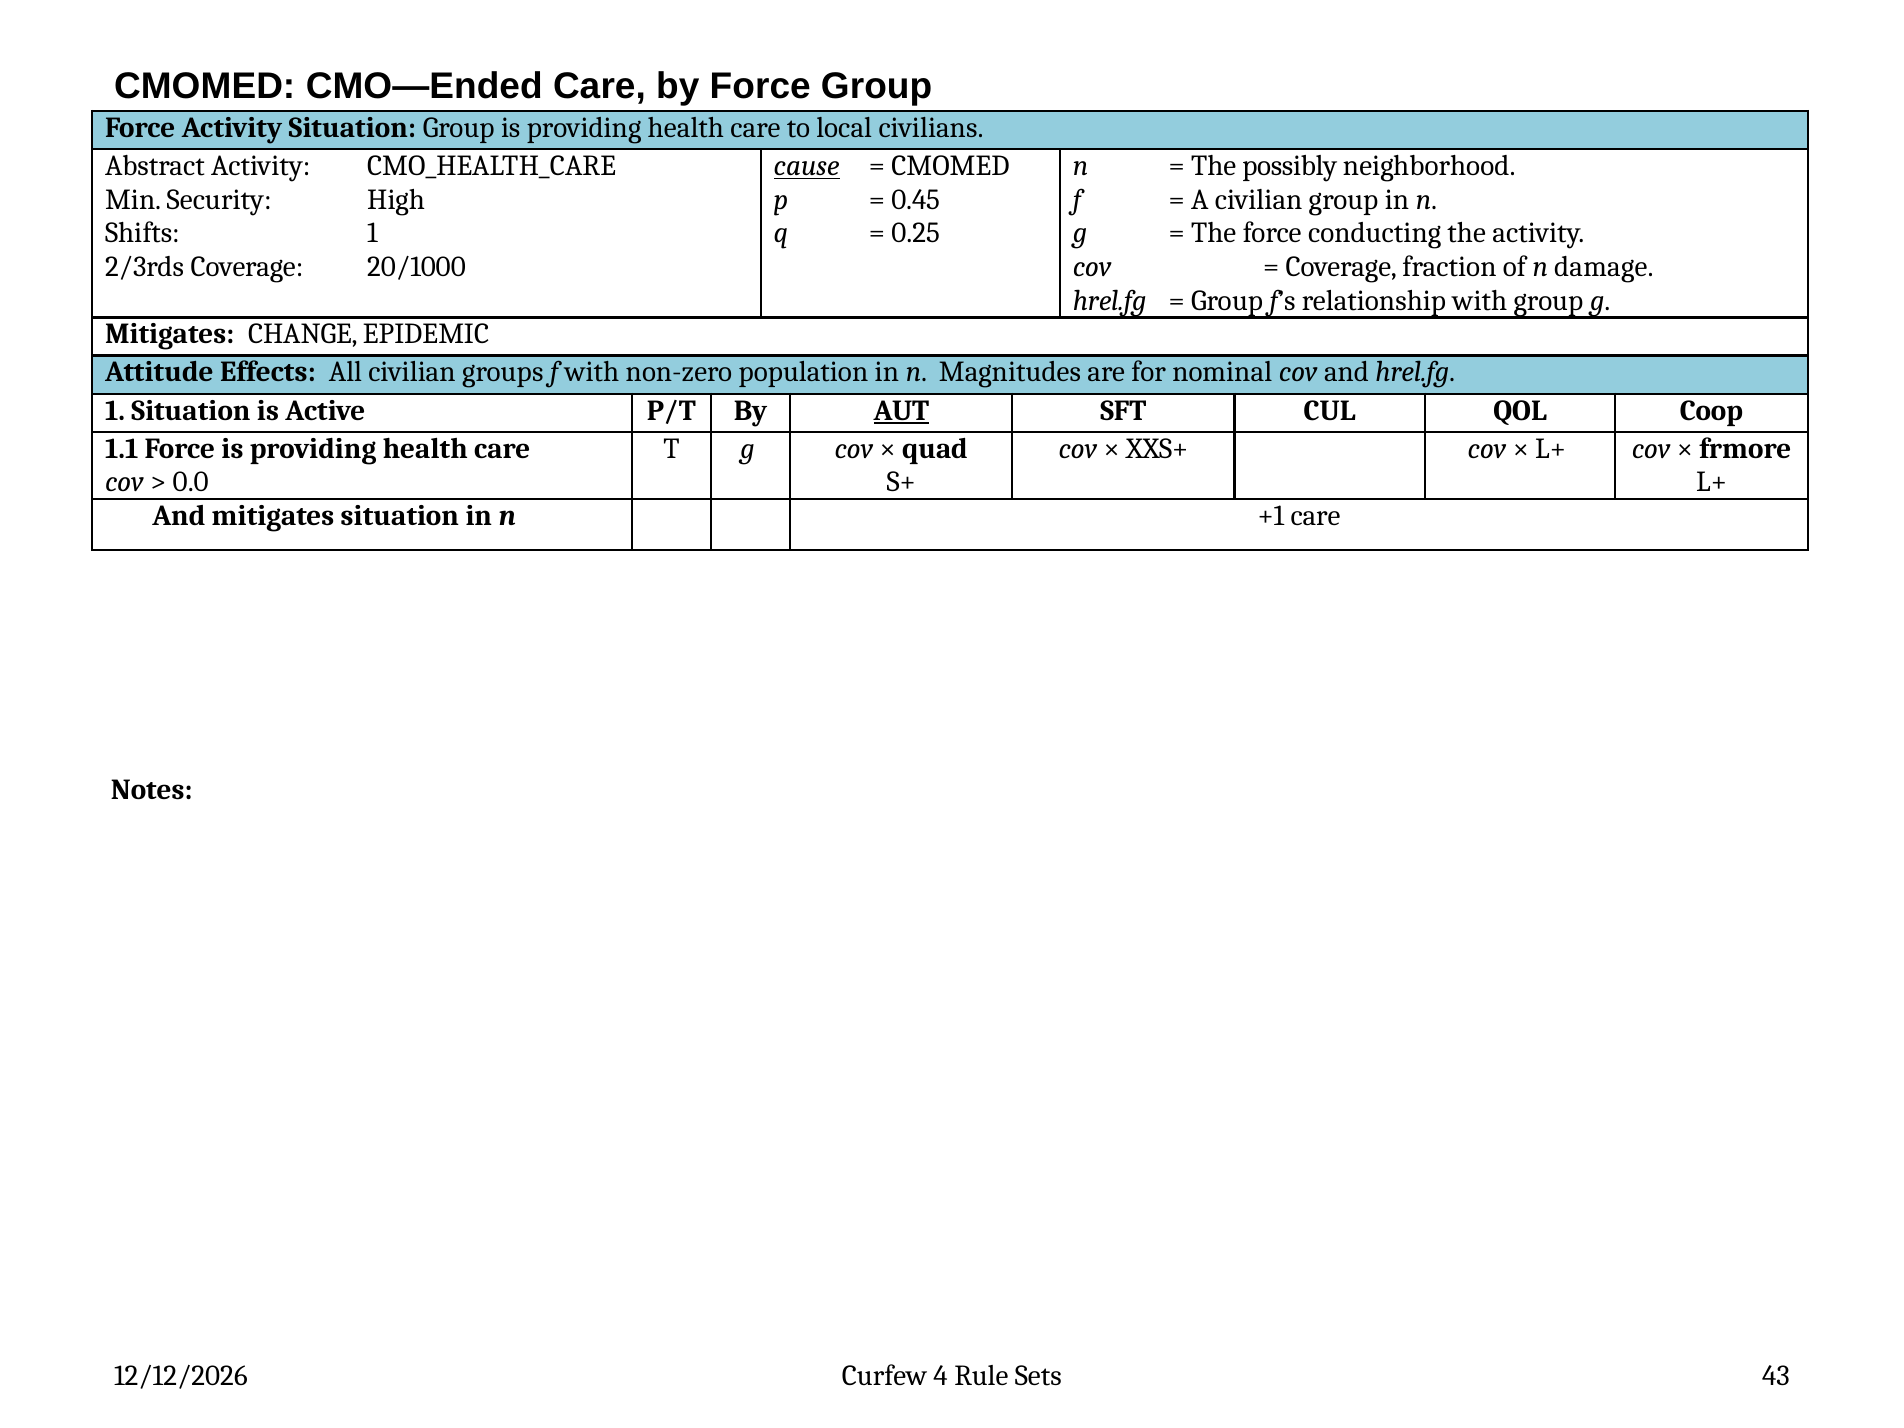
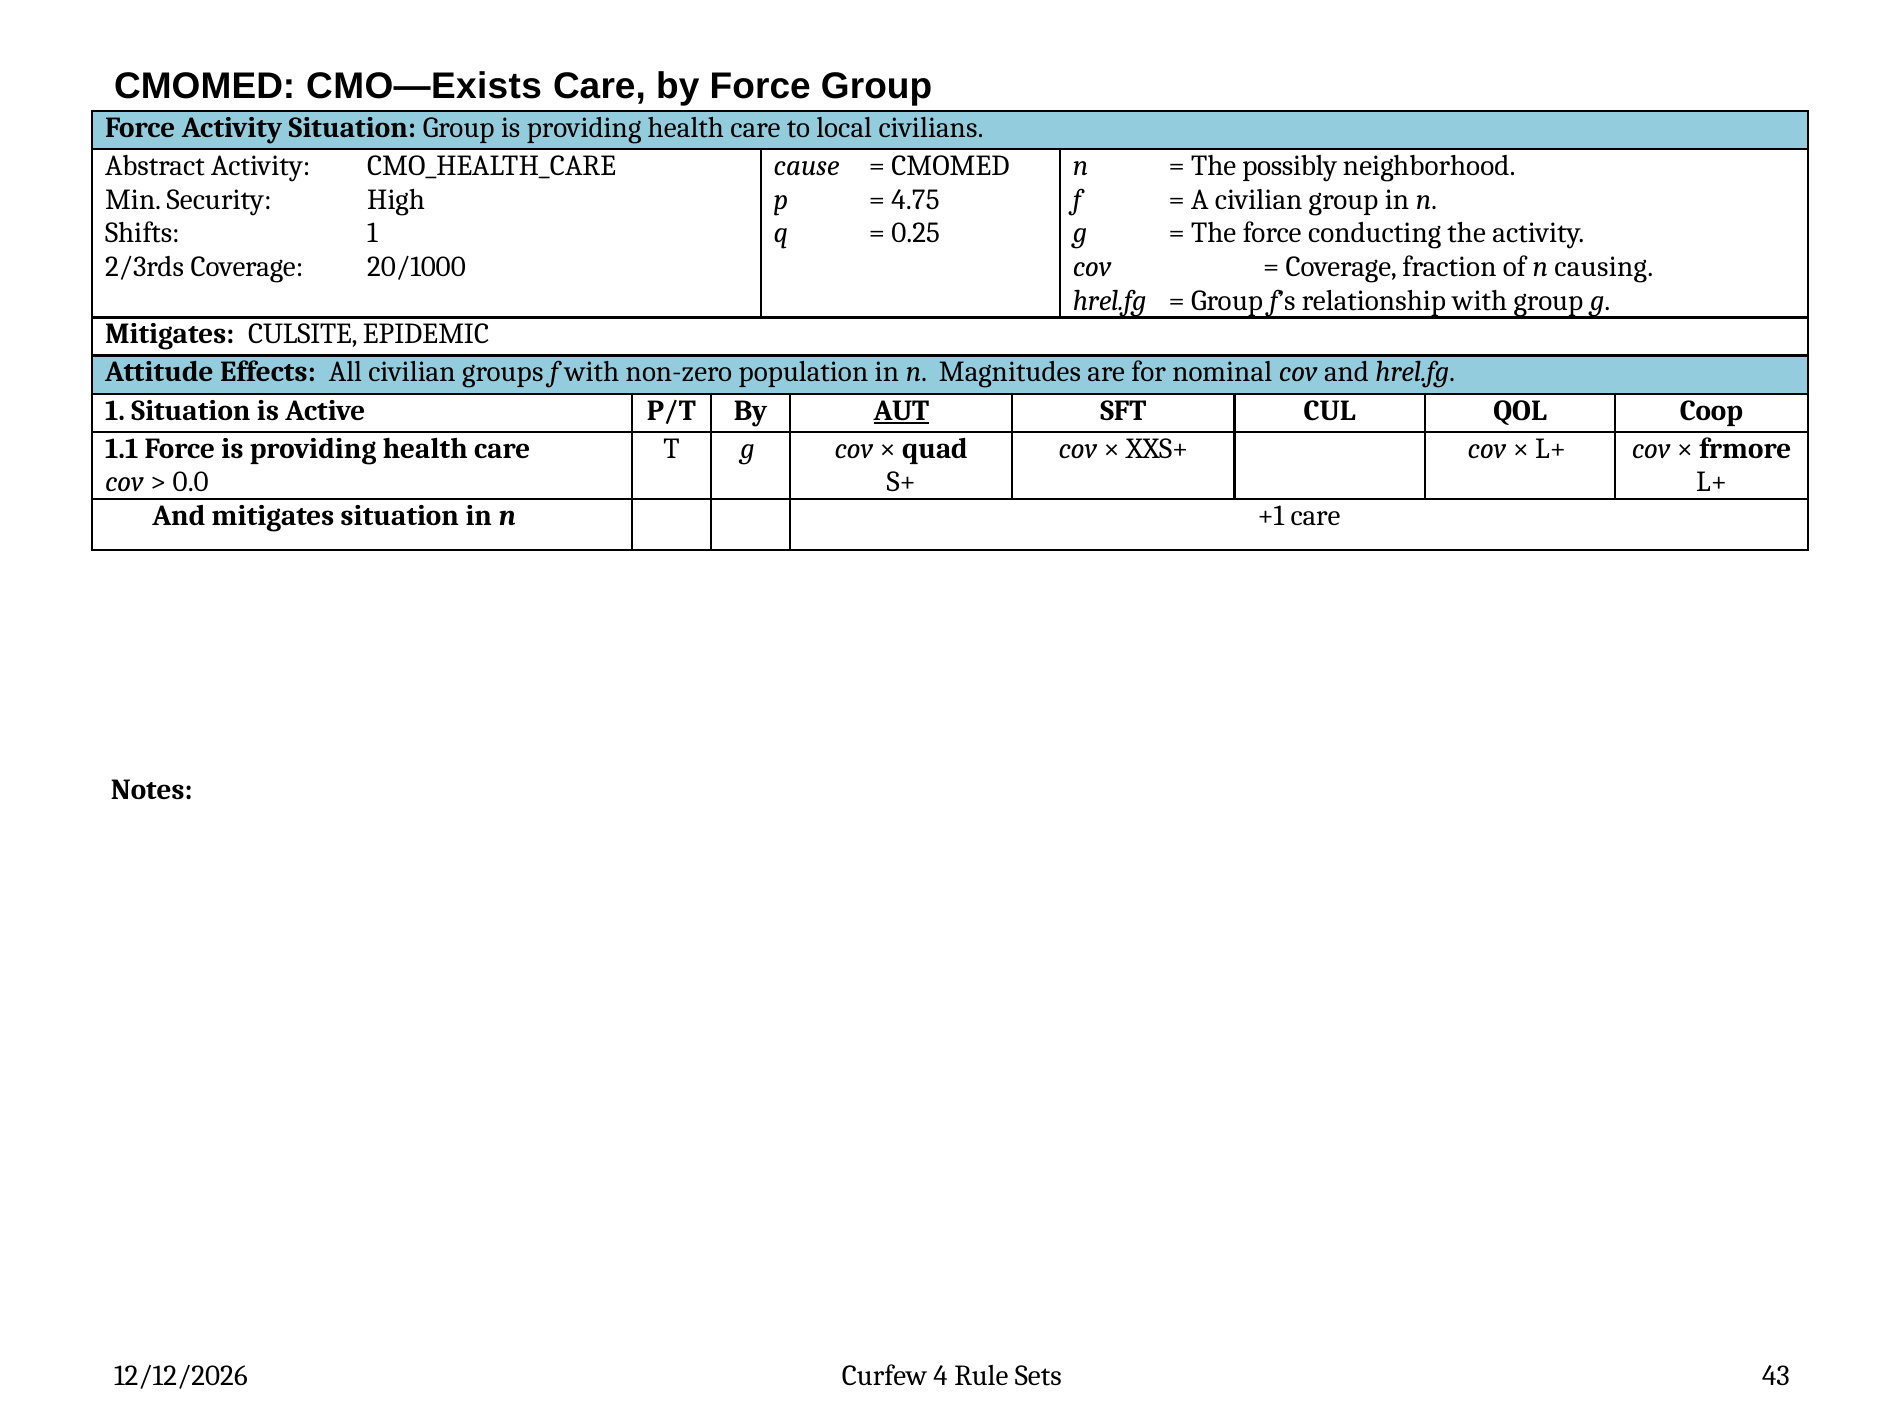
CMO—Ended: CMO—Ended -> CMO—Exists
cause underline: present -> none
0.45: 0.45 -> 4.75
damage: damage -> causing
CHANGE: CHANGE -> CULSITE
